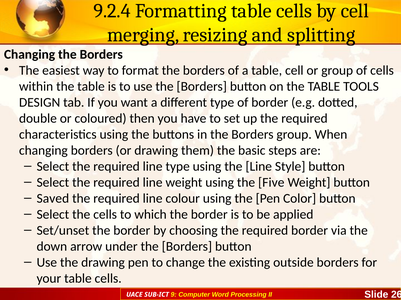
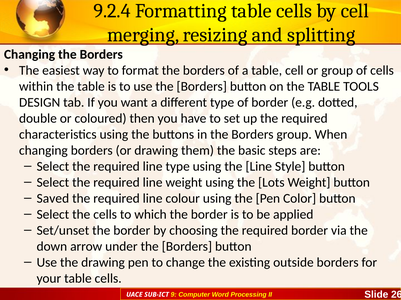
Five: Five -> Lots
